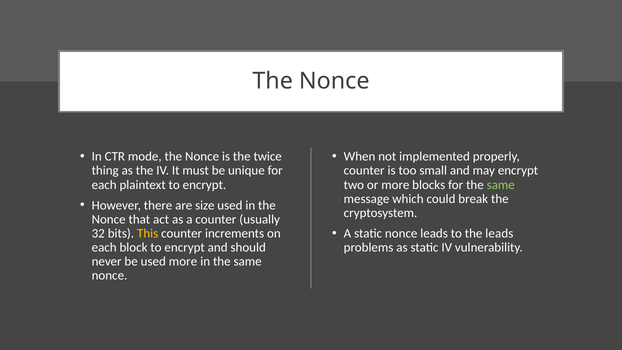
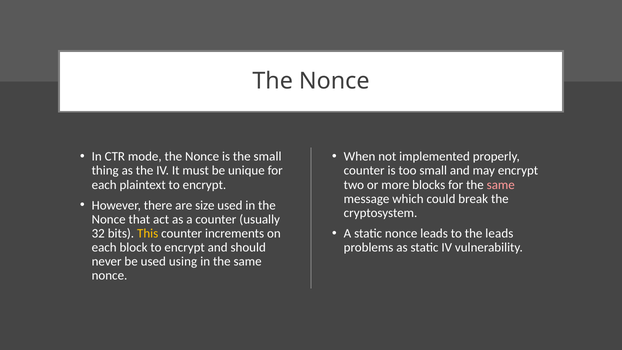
the twice: twice -> small
same at (501, 185) colour: light green -> pink
used more: more -> using
